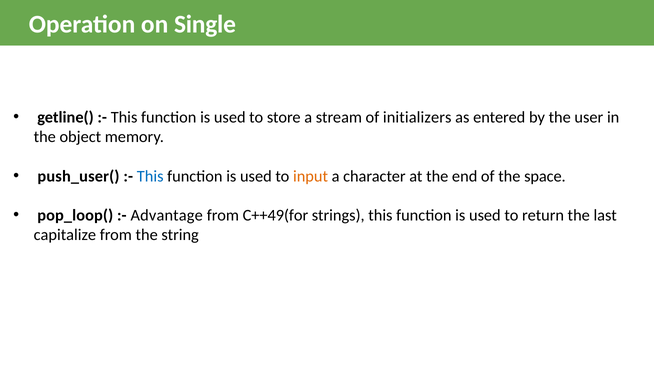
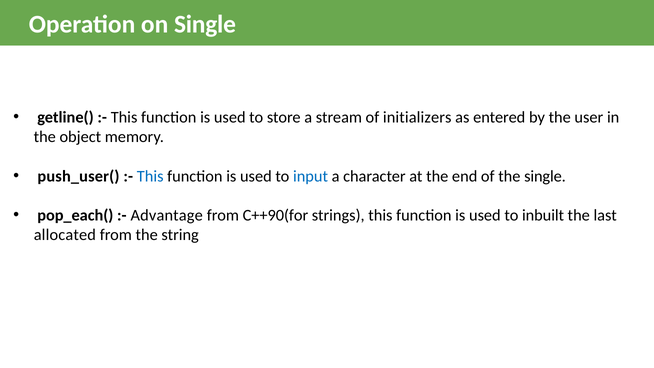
input colour: orange -> blue
the space: space -> single
pop_loop(: pop_loop( -> pop_each(
C++49(for: C++49(for -> C++90(for
return: return -> inbuilt
capitalize: capitalize -> allocated
